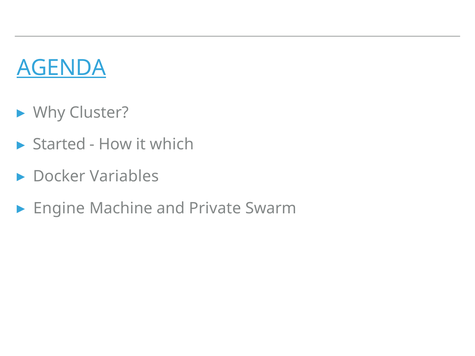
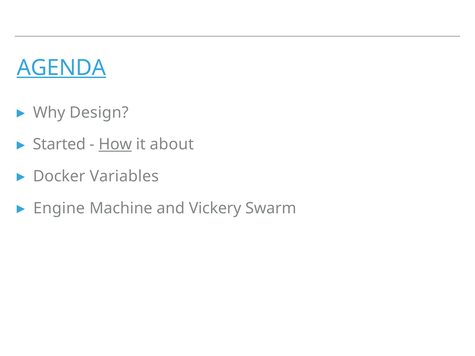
Cluster: Cluster -> Design
How underline: none -> present
which: which -> about
Private: Private -> Vickery
